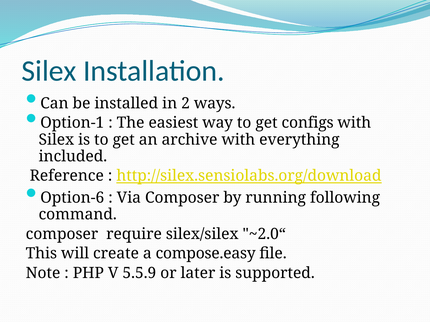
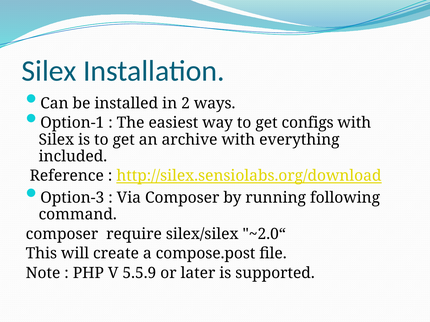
Option-6: Option-6 -> Option-3
compose.easy: compose.easy -> compose.post
